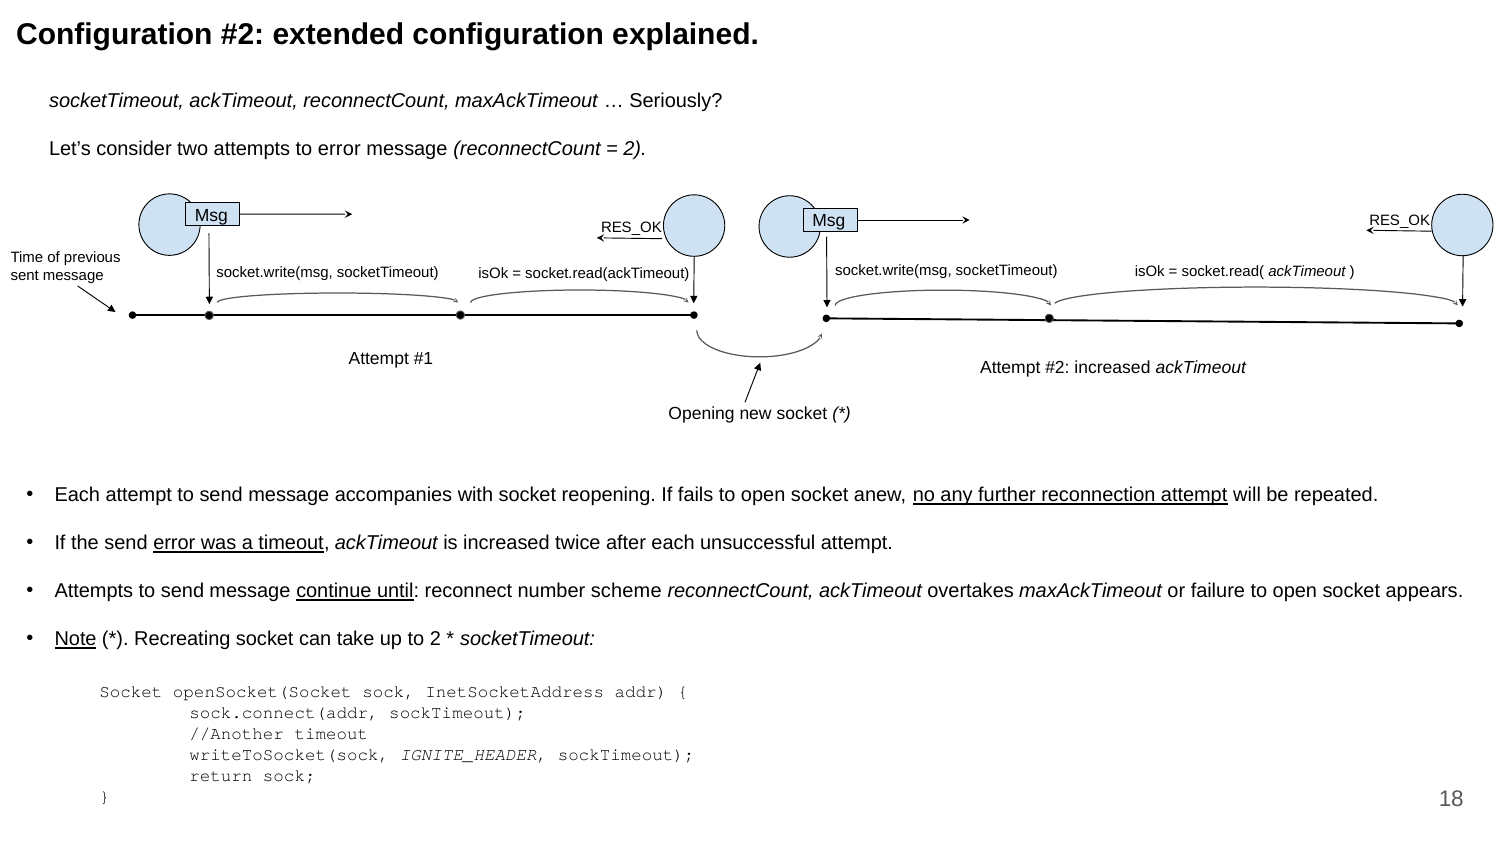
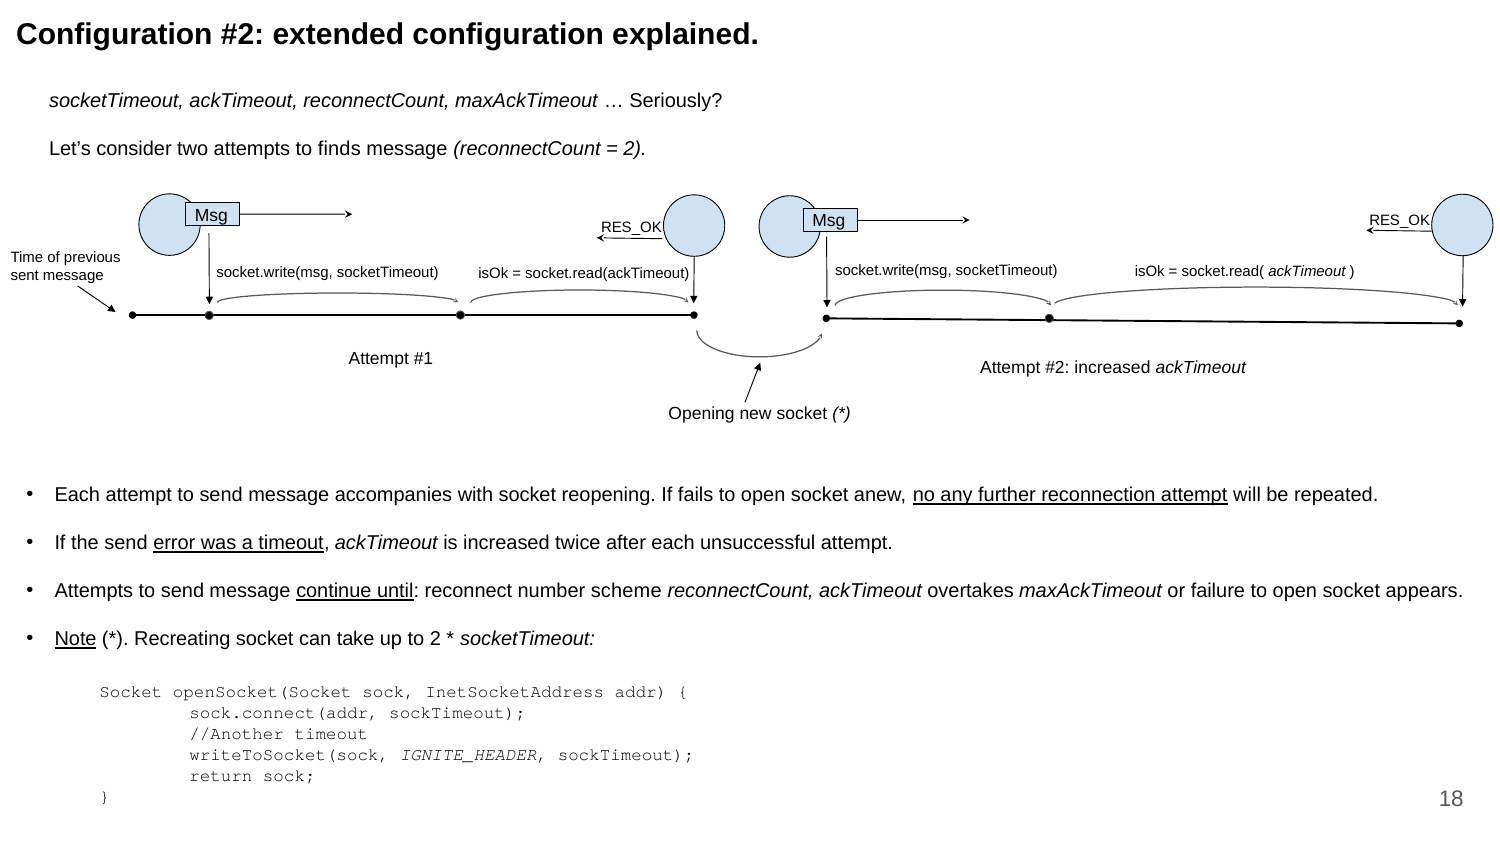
to error: error -> finds
